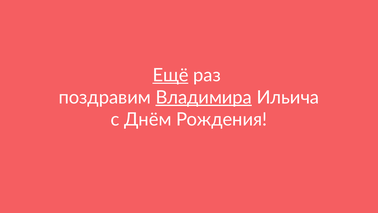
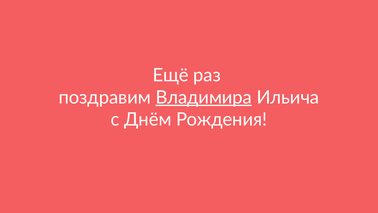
Ещё underline: present -> none
